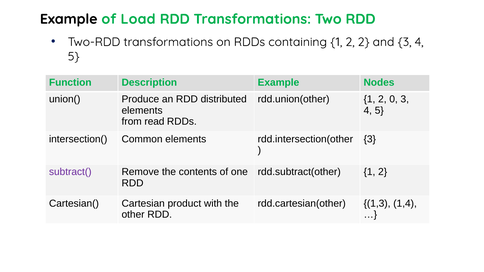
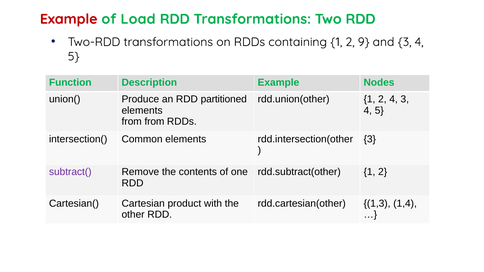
Example at (69, 19) colour: black -> red
2 2: 2 -> 9
distributed: distributed -> partitioned
2 0: 0 -> 4
from read: read -> from
